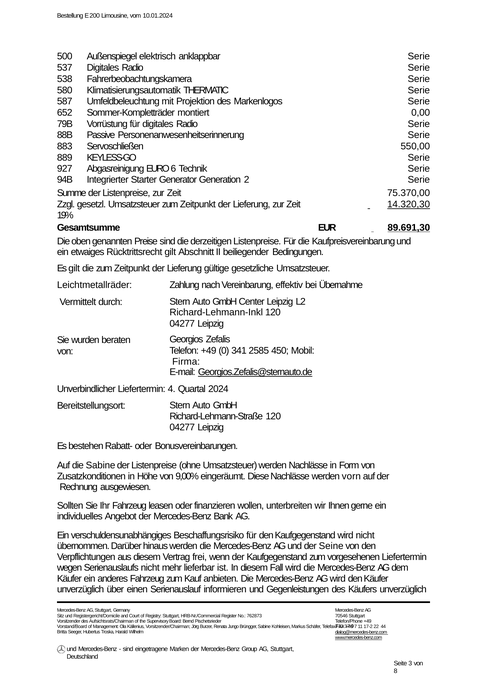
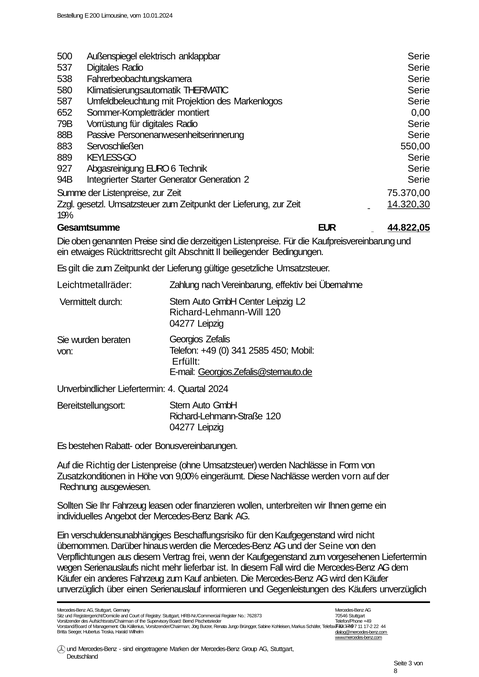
89.691,30: 89.691,30 -> 44.822,05
Richard-Lehmann-Inkl: Richard-Lehmann-Inkl -> Richard-Lehmann-Will
Firma: Firma -> Erfüllt
die Sabine: Sabine -> Richtig
